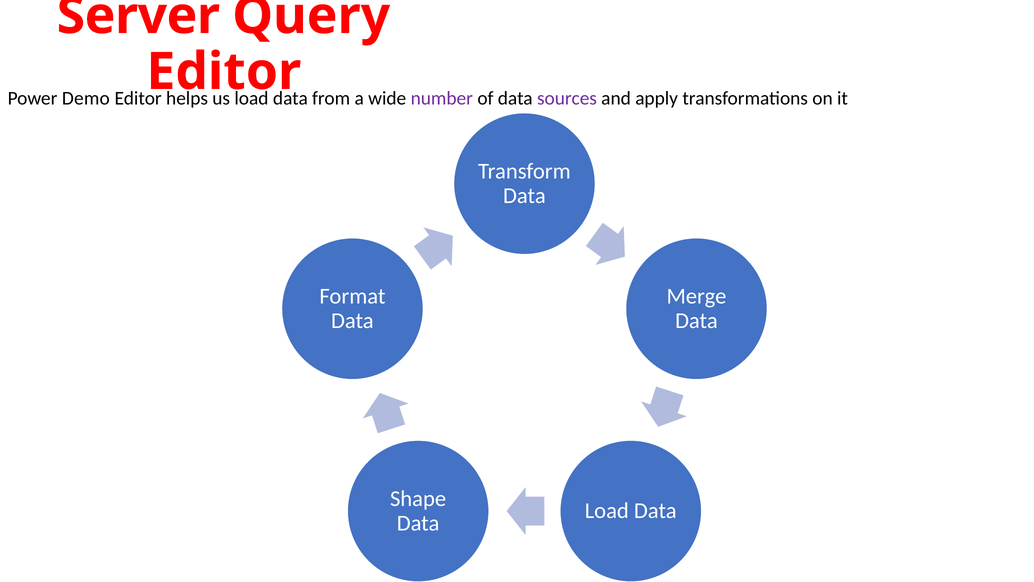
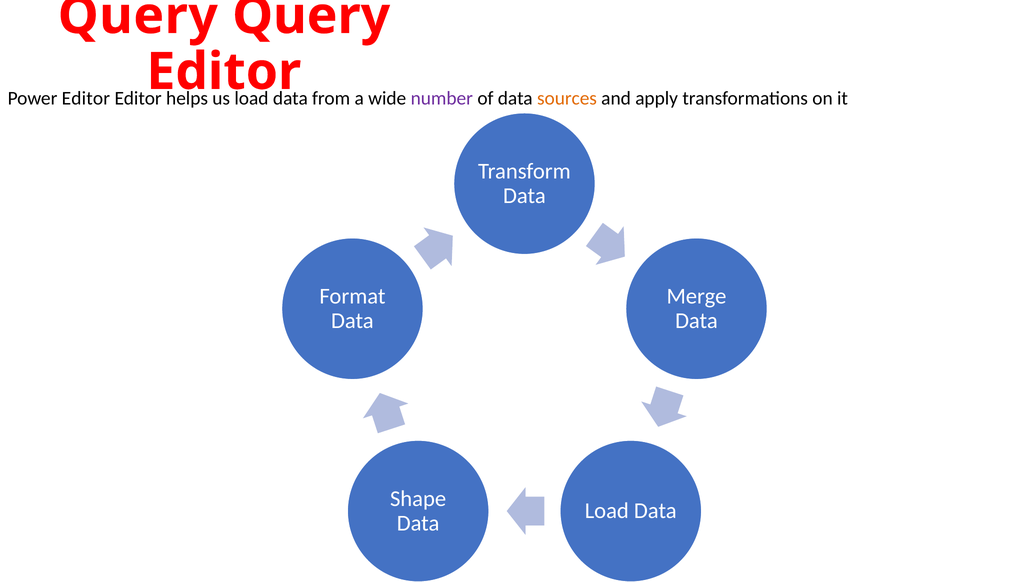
Server at (138, 16): Server -> Query
Power Demo: Demo -> Editor
sources colour: purple -> orange
